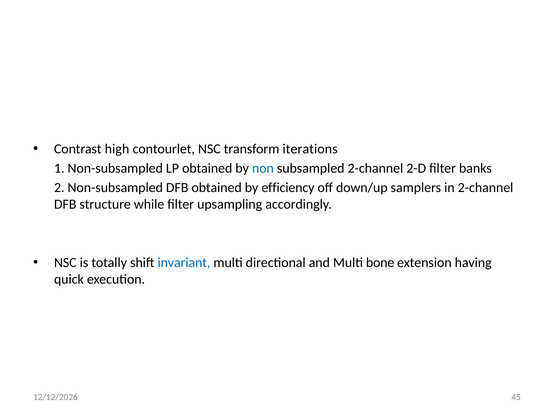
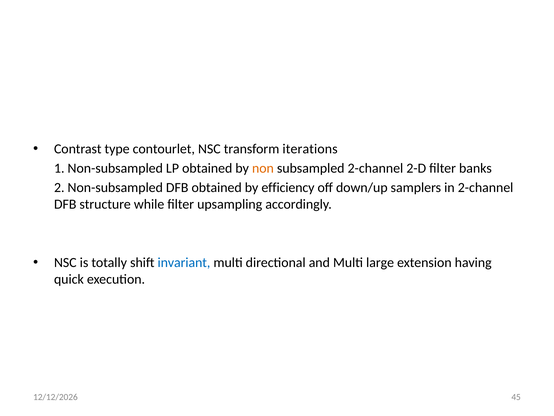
high: high -> type
non colour: blue -> orange
bone: bone -> large
